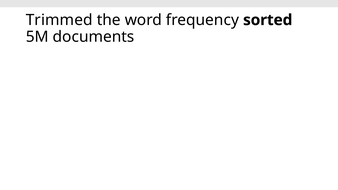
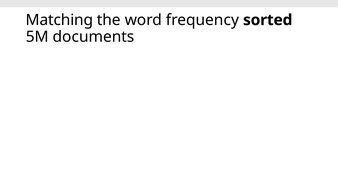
Trimmed: Trimmed -> Matching
